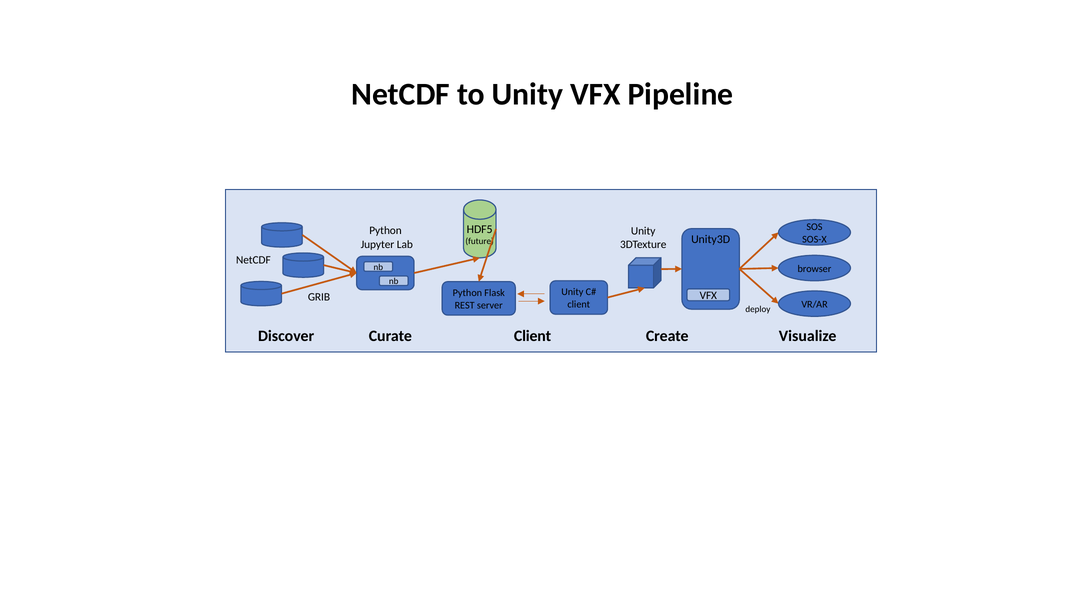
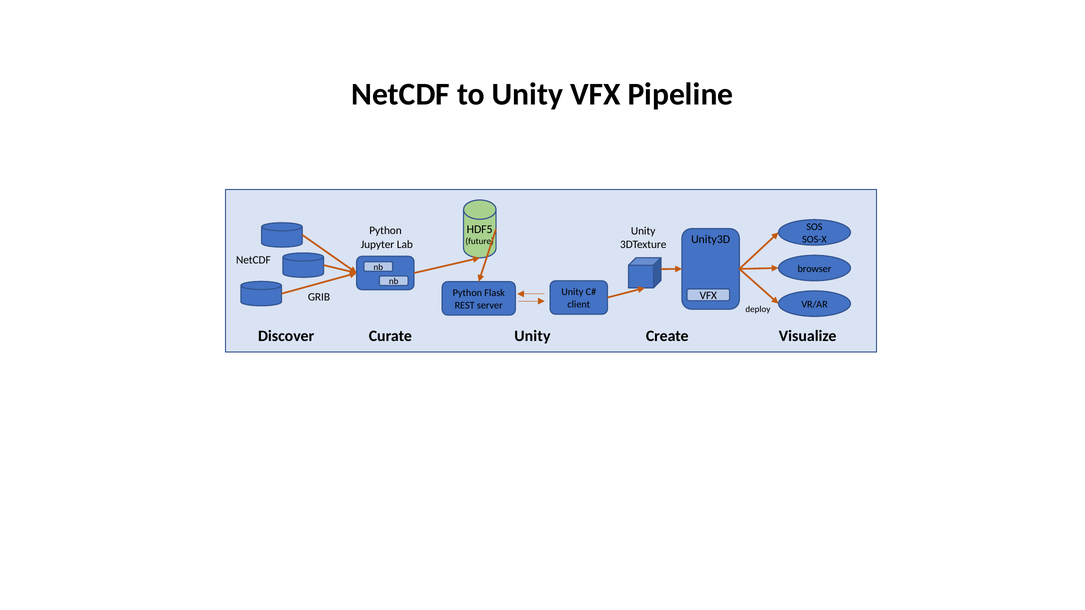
Curate Client: Client -> Unity
